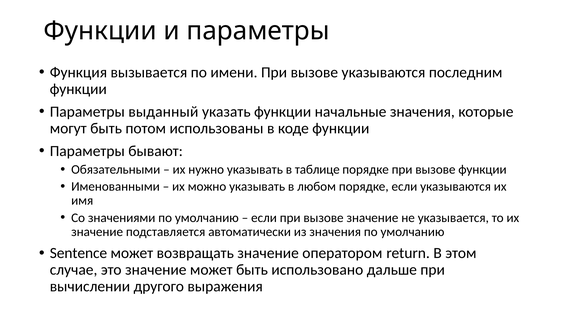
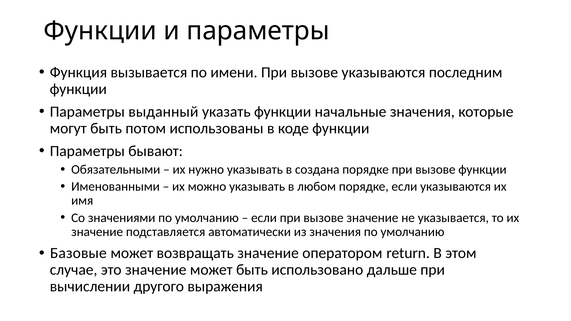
таблице: таблице -> создана
Sentence: Sentence -> Базовые
